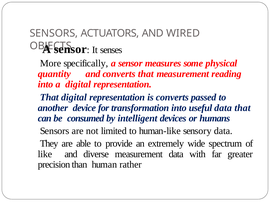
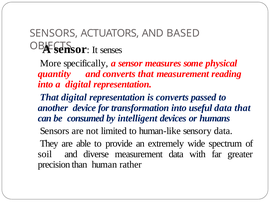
WIRED: WIRED -> BASED
like: like -> soil
